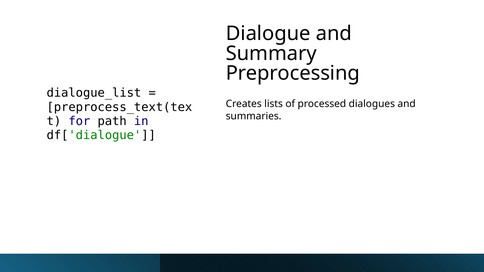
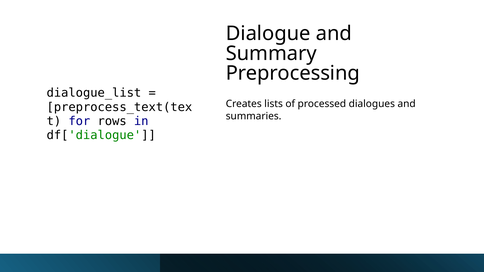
path: path -> rows
